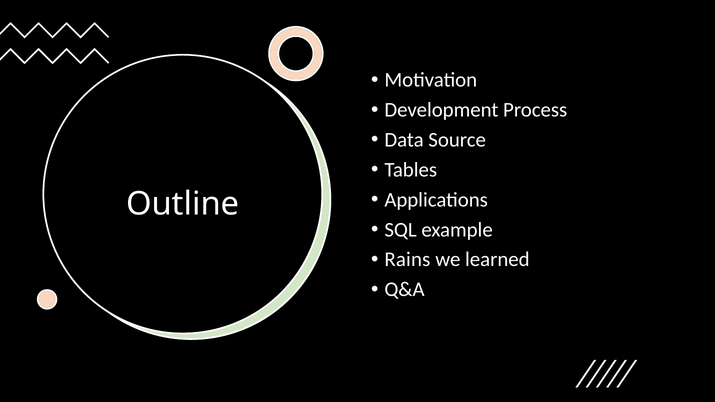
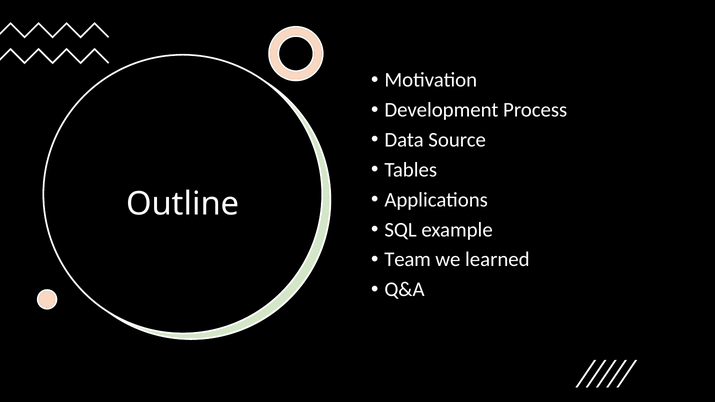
Rains: Rains -> Team
